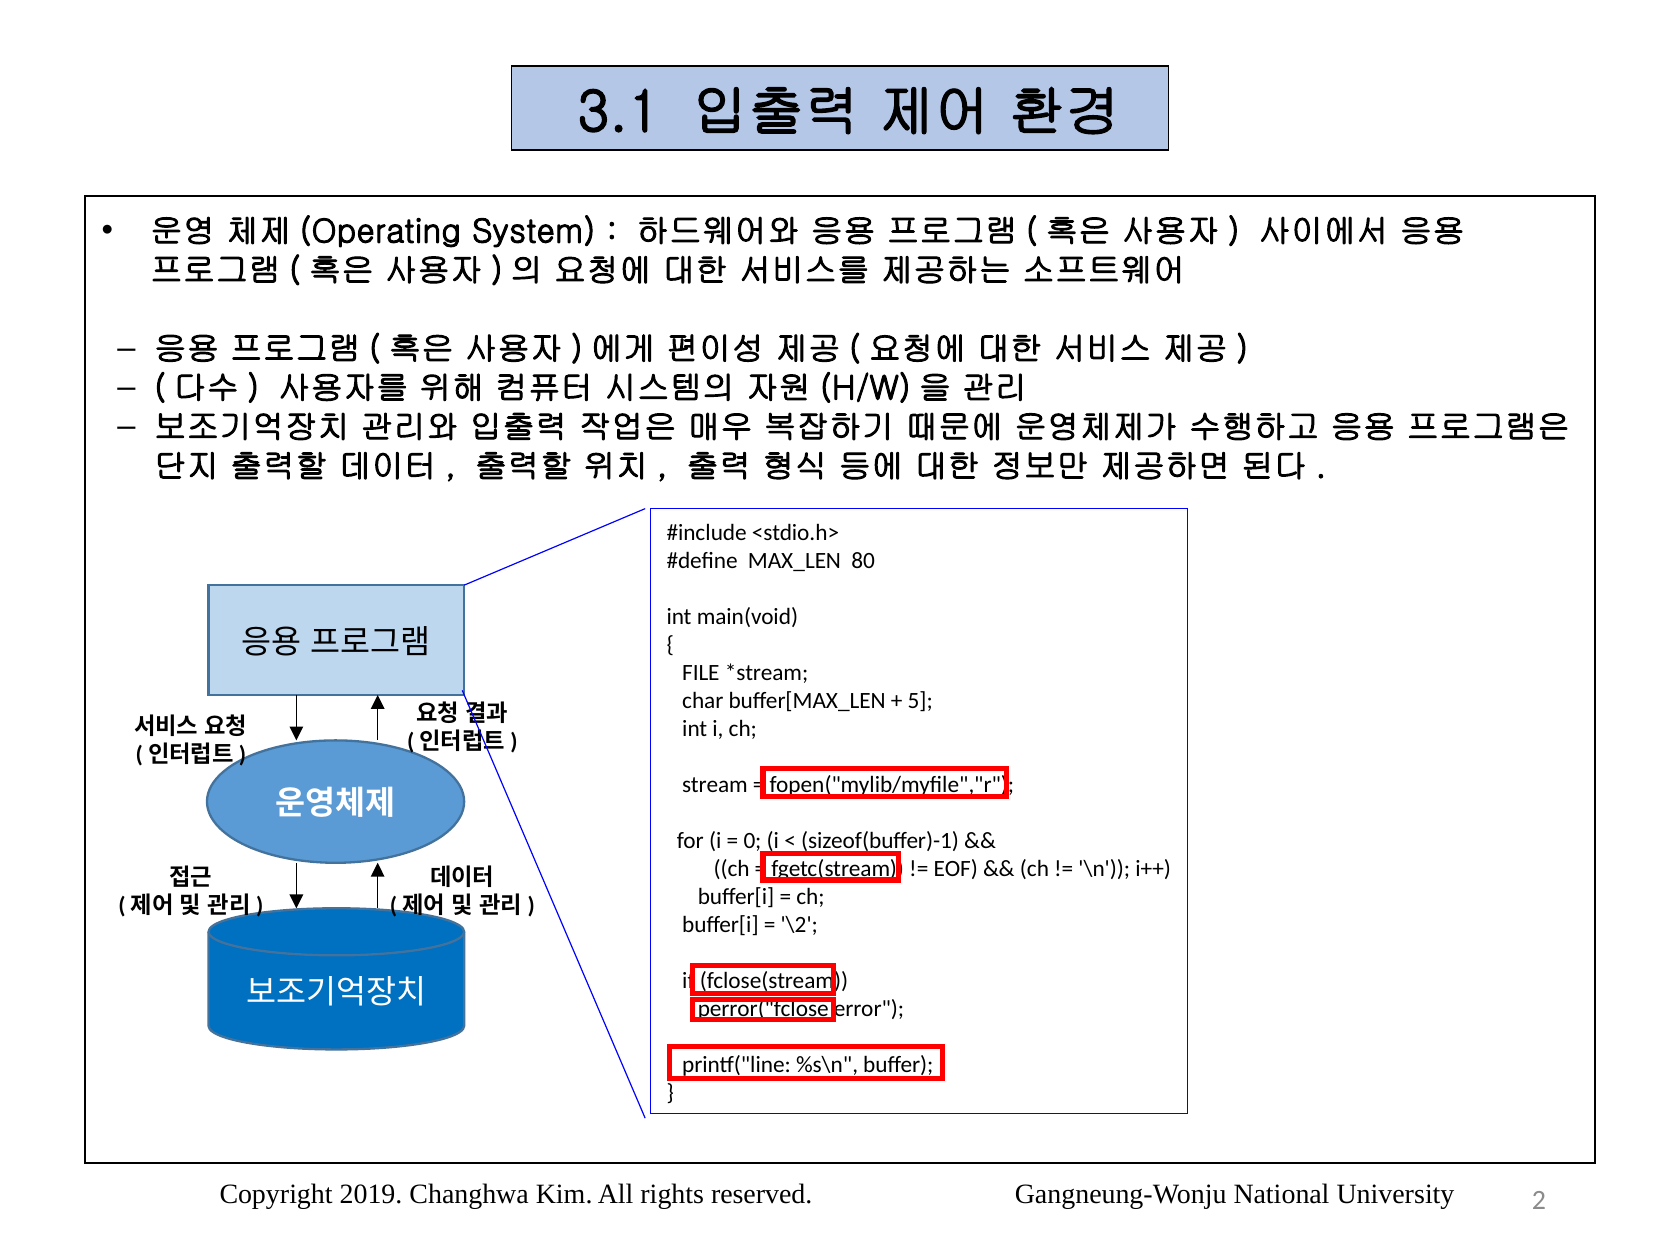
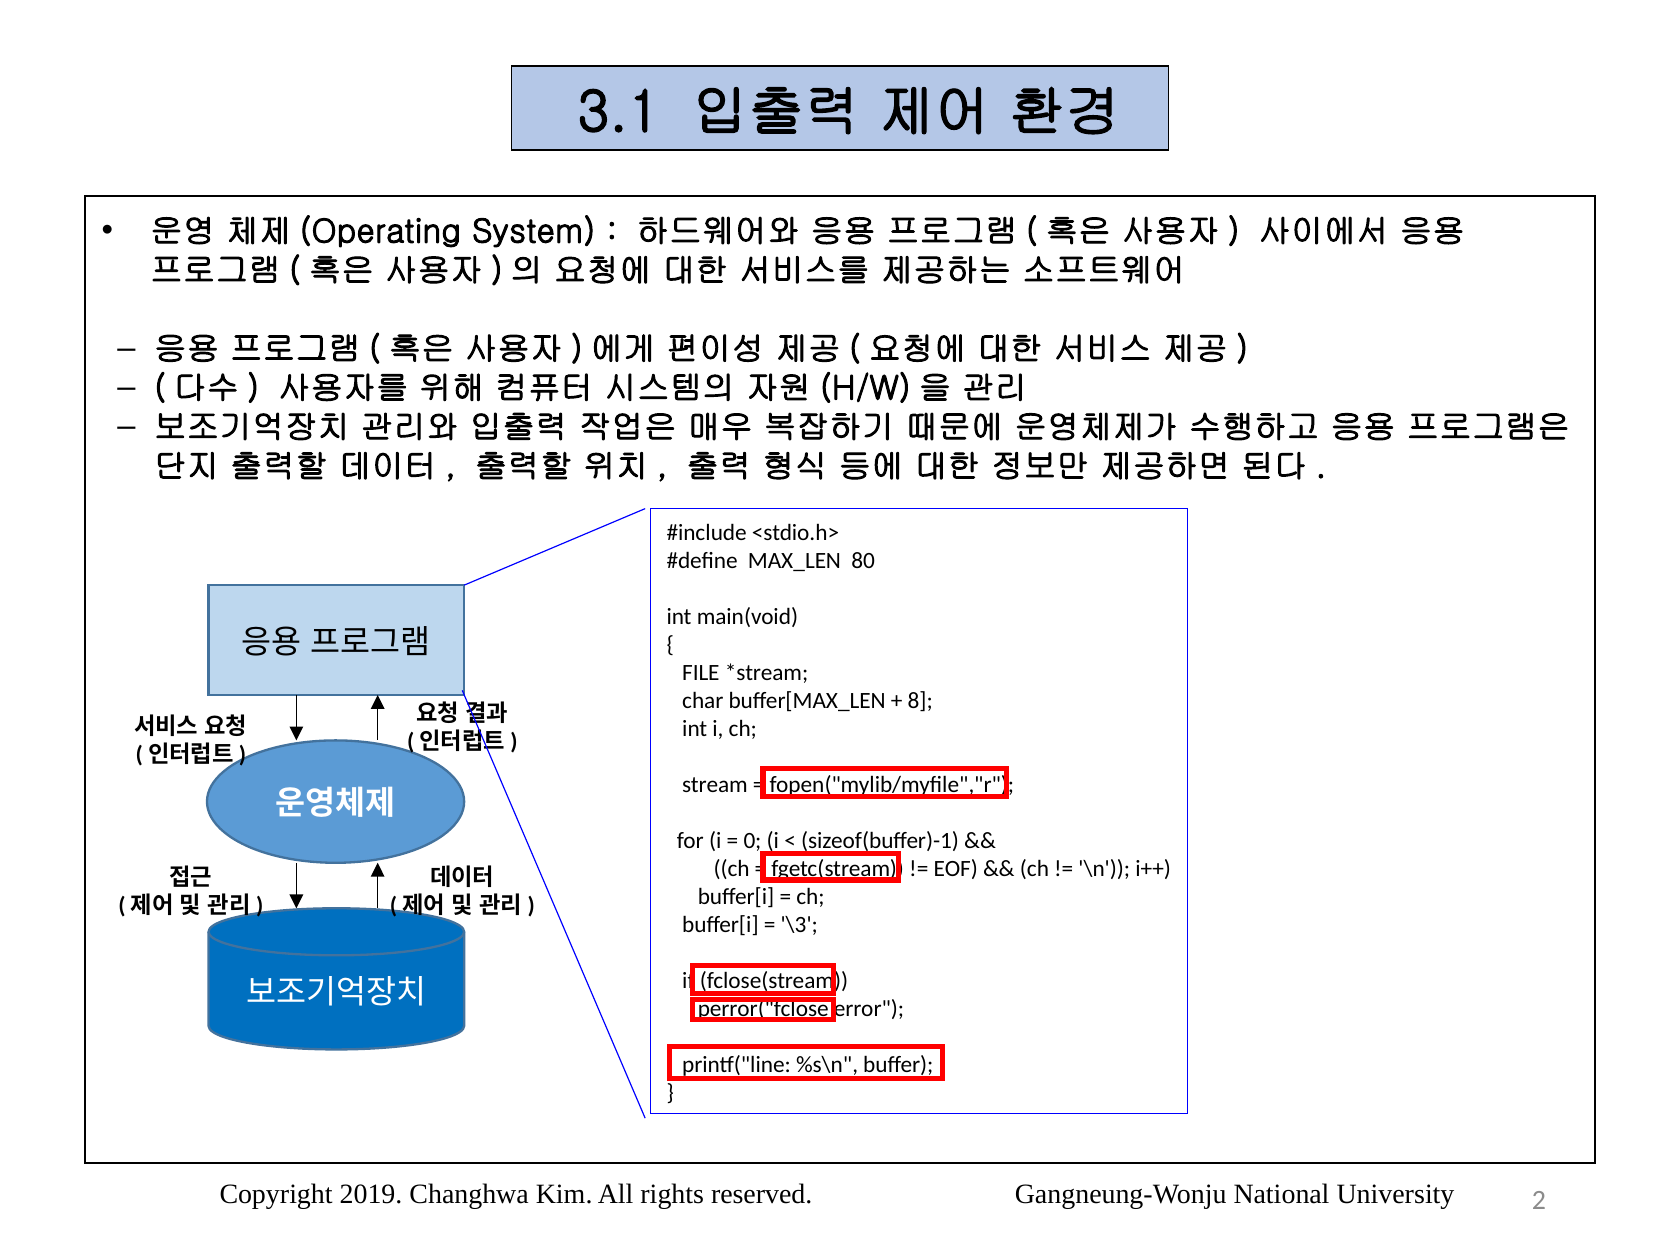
5: 5 -> 8
\2: \2 -> \3
